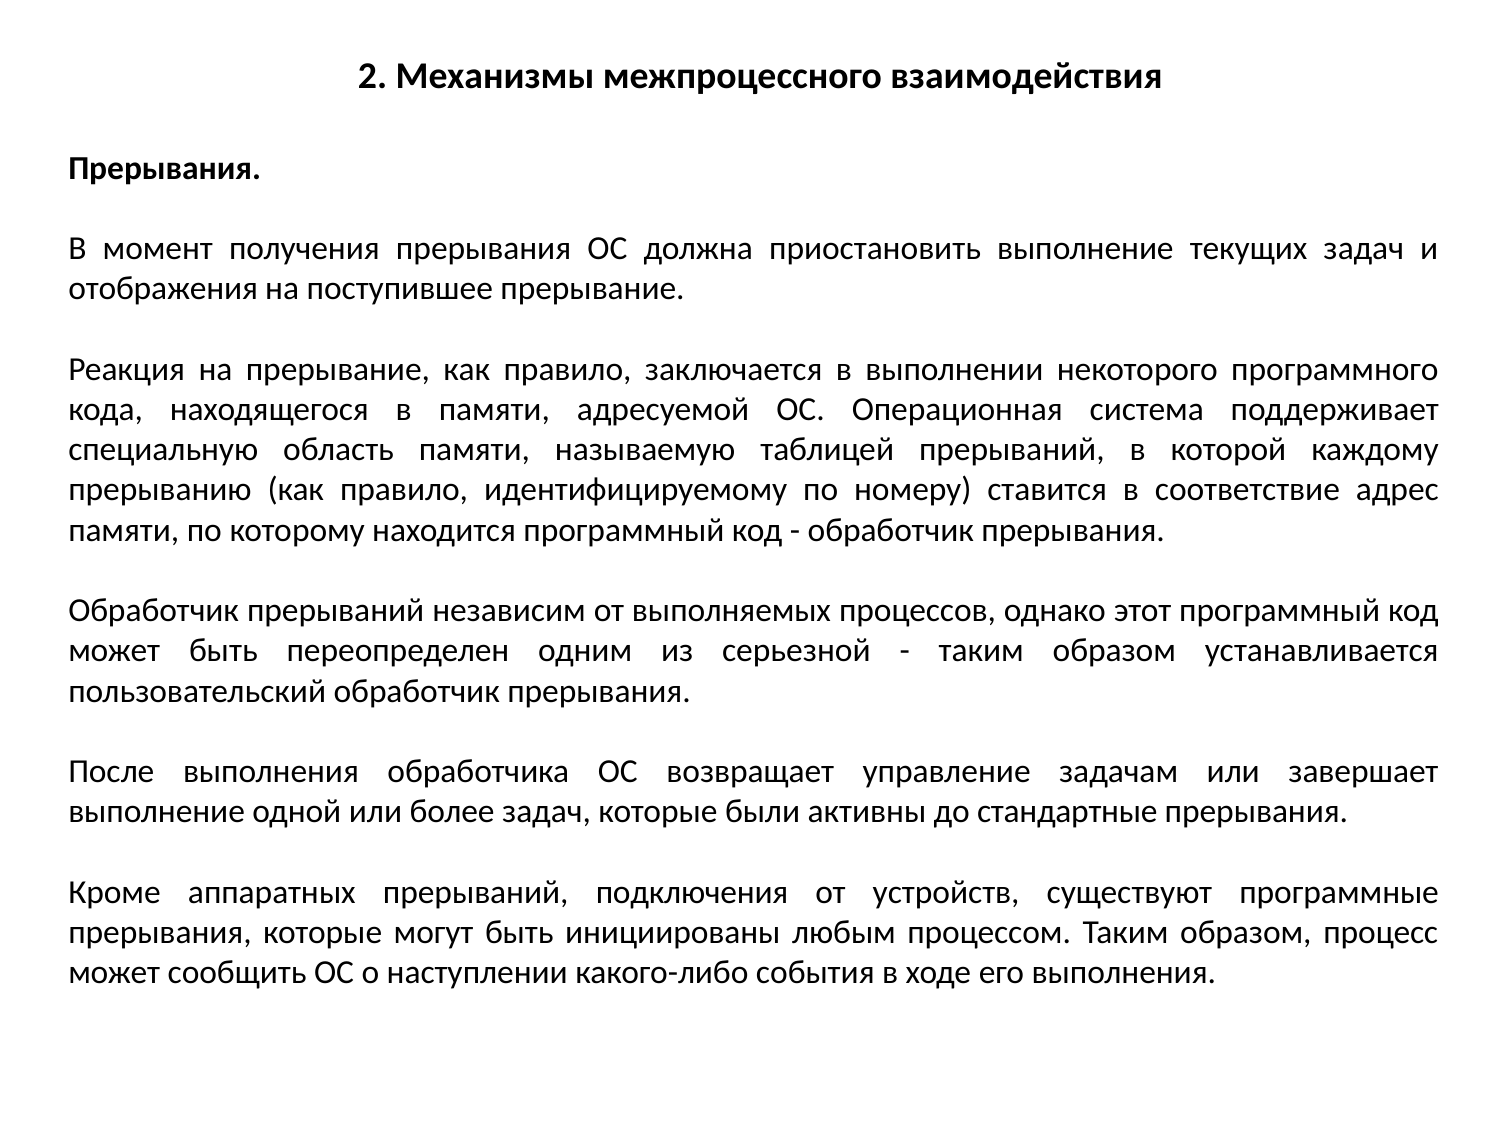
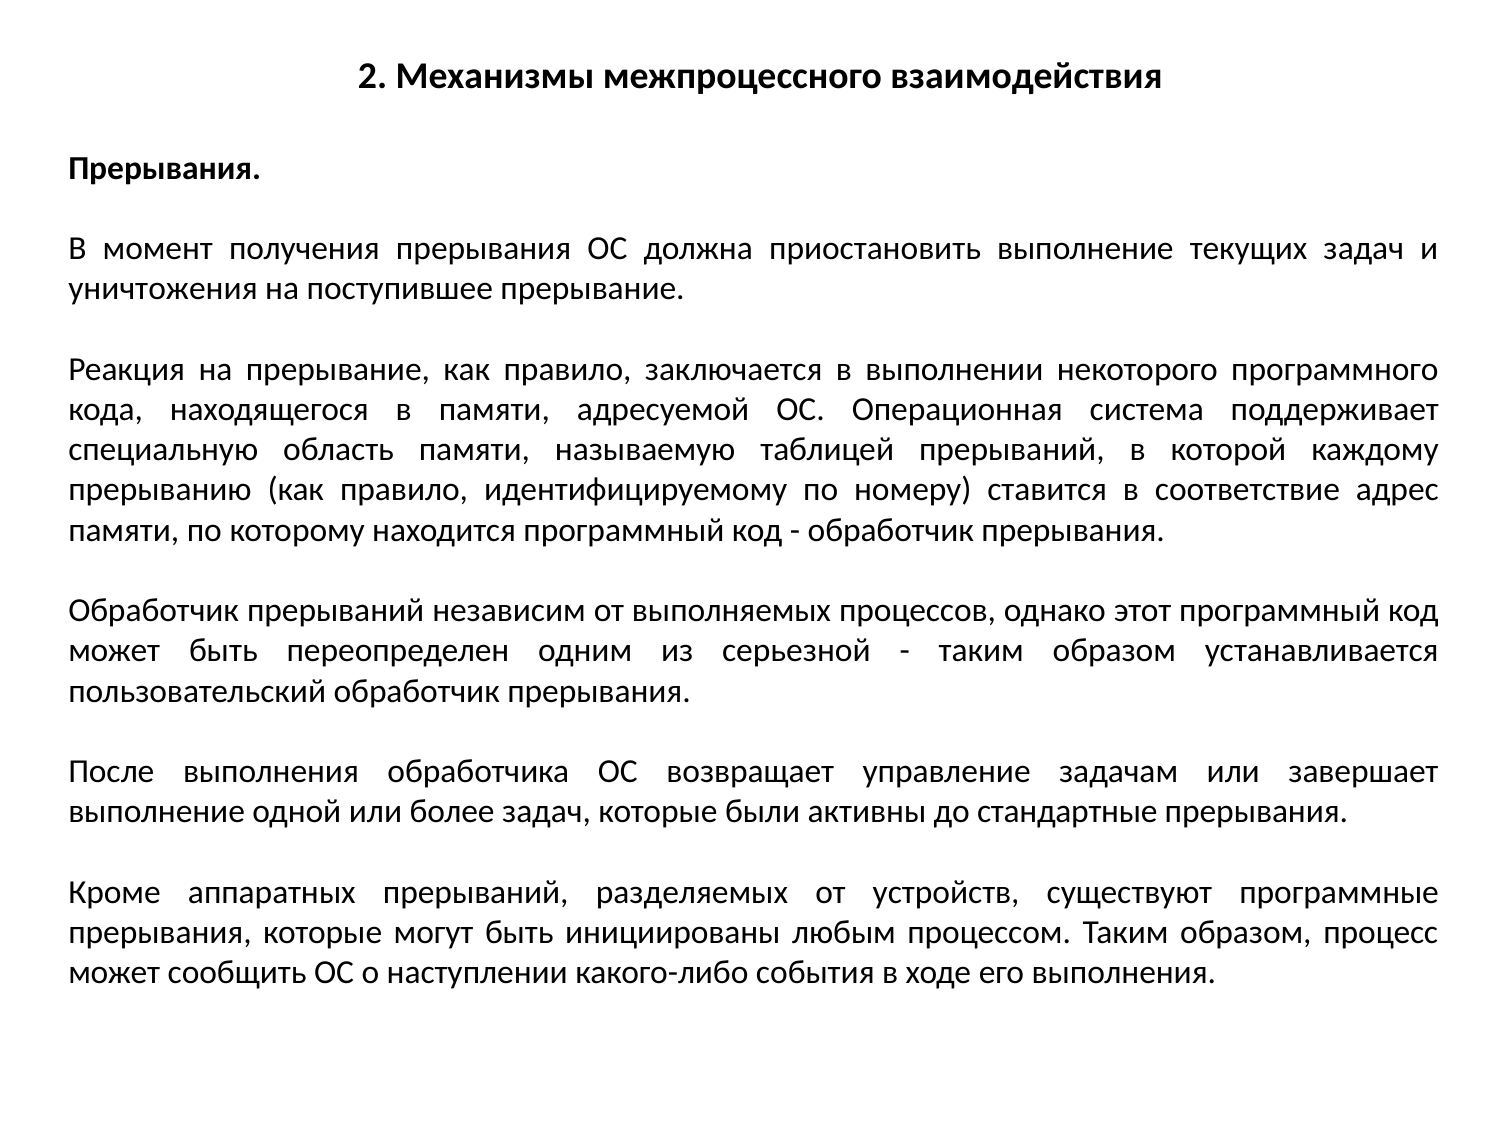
отображения: отображения -> уничтожения
подключения: подключения -> разделяемых
